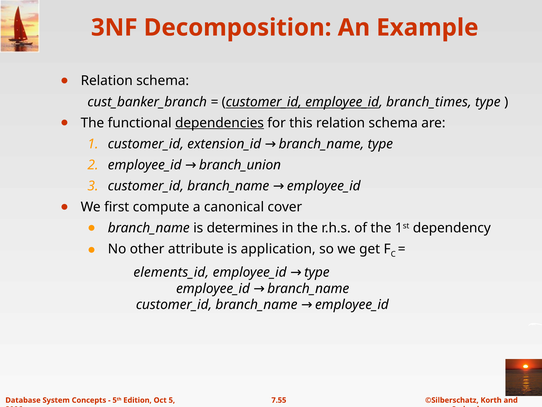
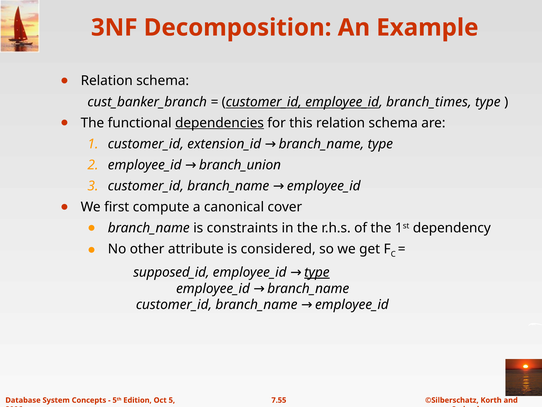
determines: determines -> constraints
application: application -> considered
elements_id: elements_id -> supposed_id
type at (317, 272) underline: none -> present
